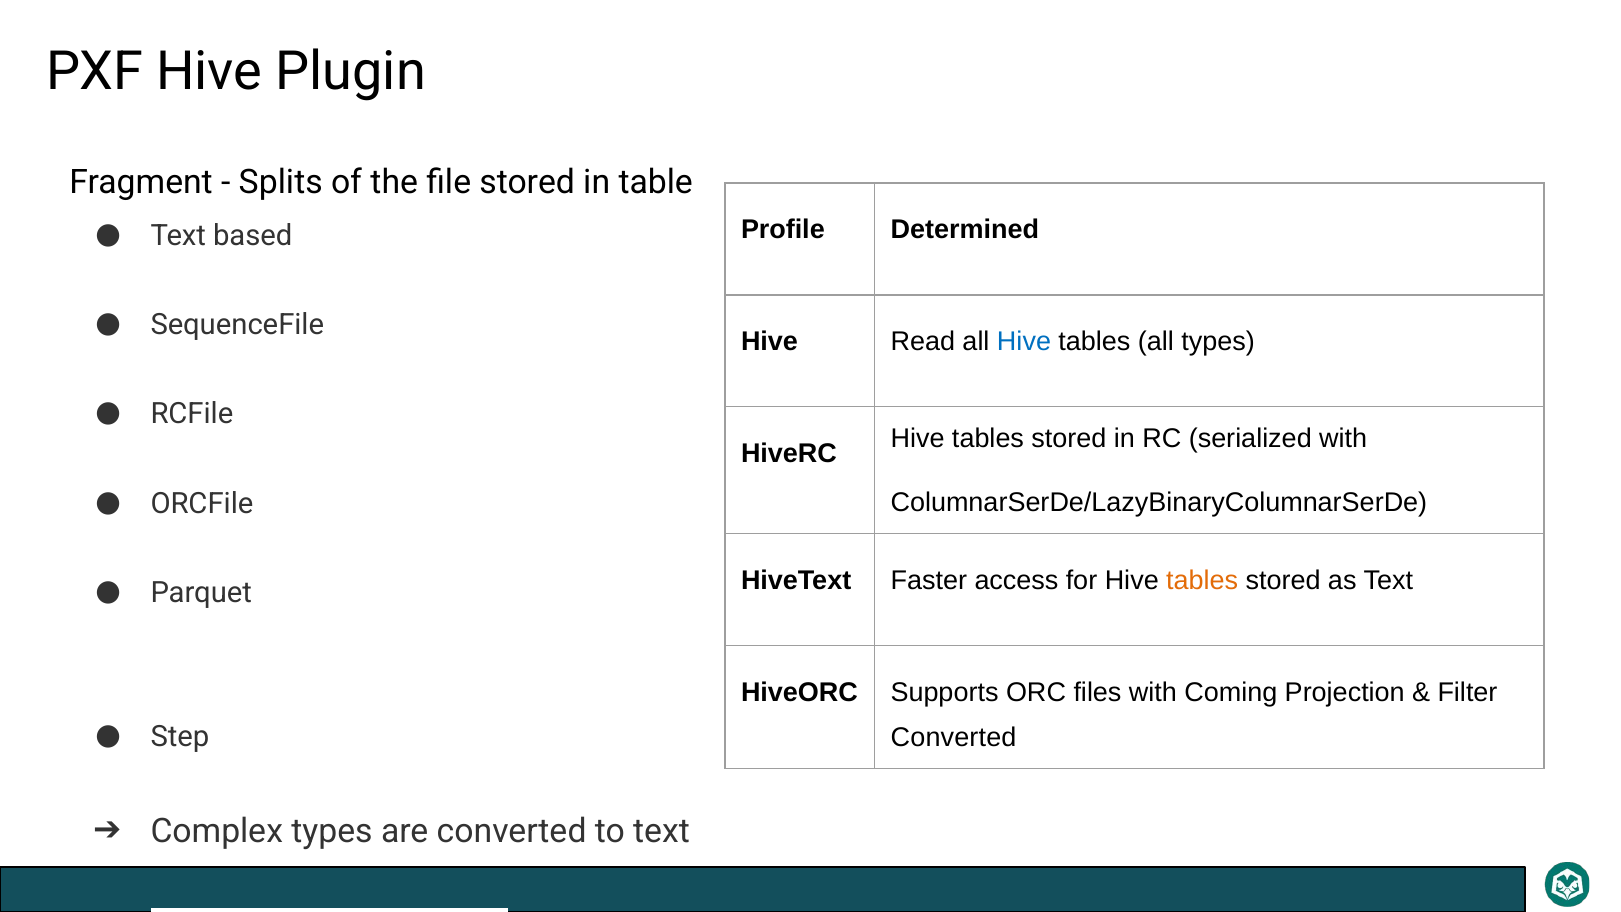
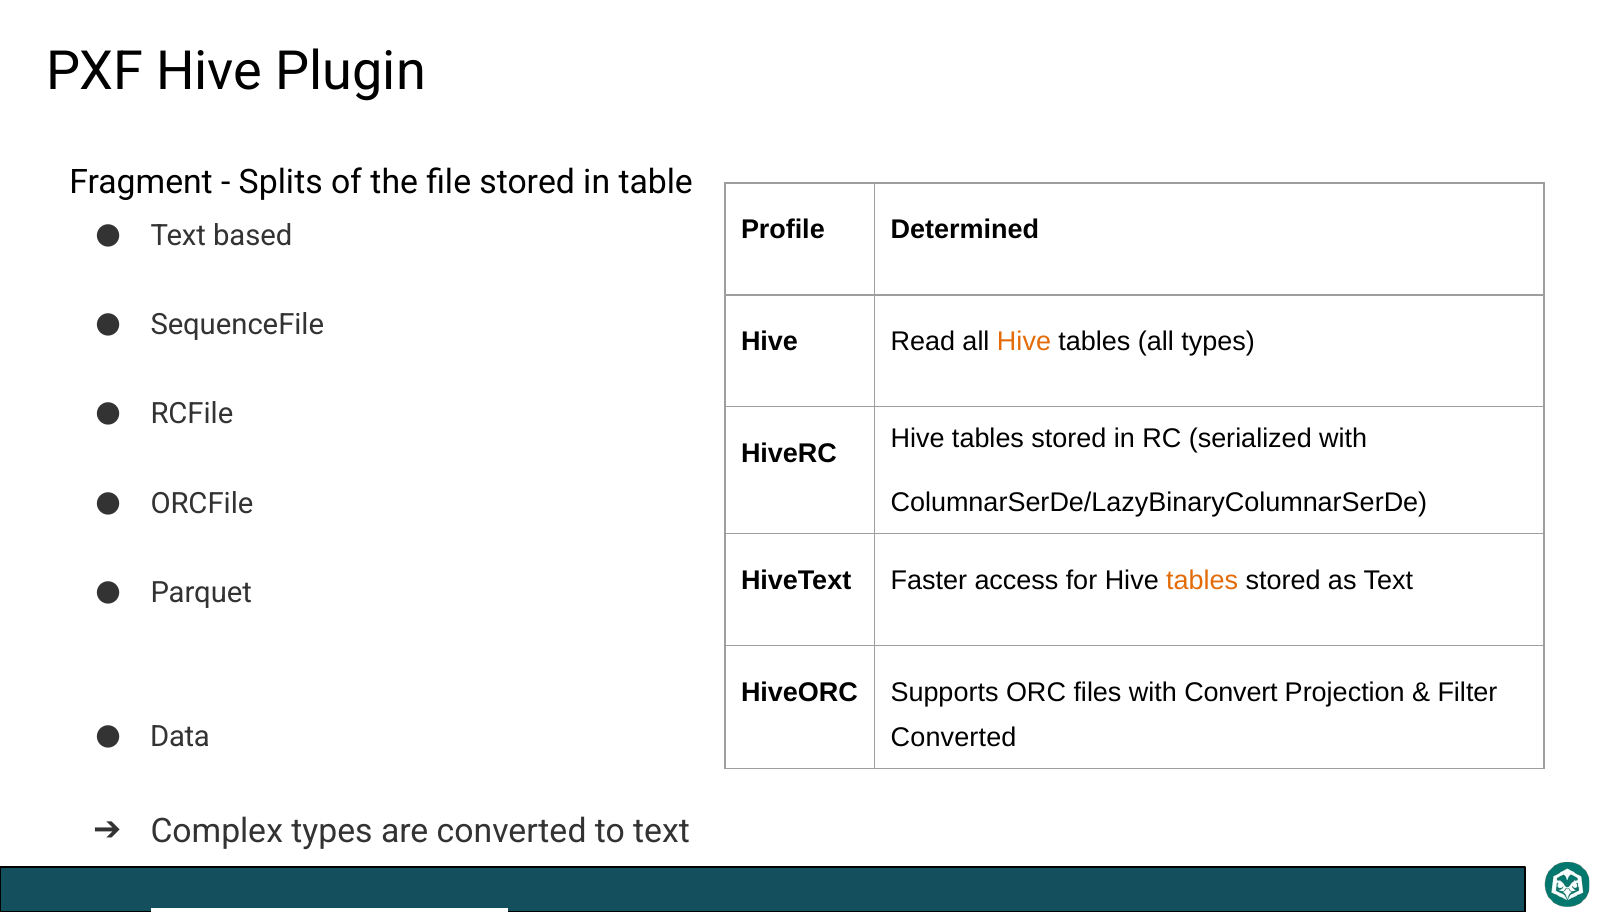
Hive at (1024, 342) colour: blue -> orange
Coming: Coming -> Convert
Step: Step -> Data
